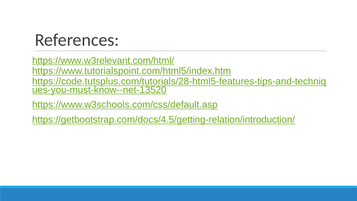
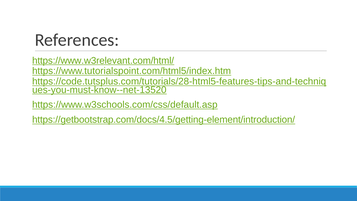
https://getbootstrap.com/docs/4.5/getting-relation/introduction/: https://getbootstrap.com/docs/4.5/getting-relation/introduction/ -> https://getbootstrap.com/docs/4.5/getting-element/introduction/
